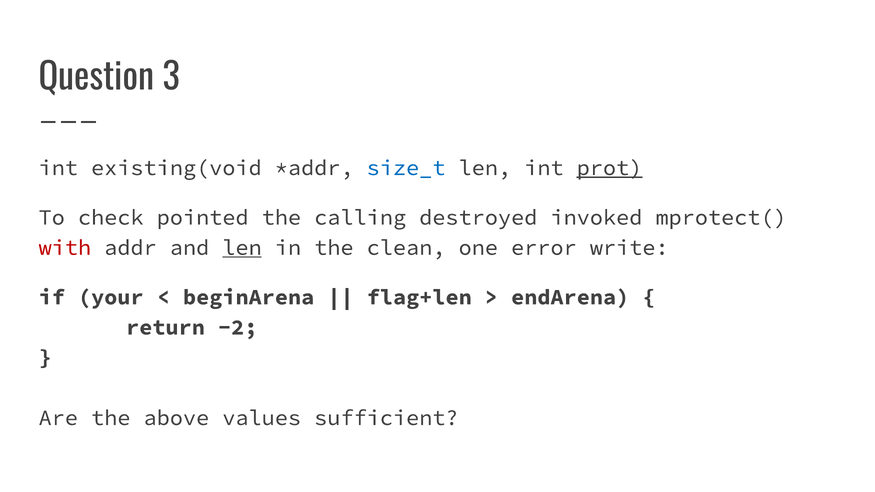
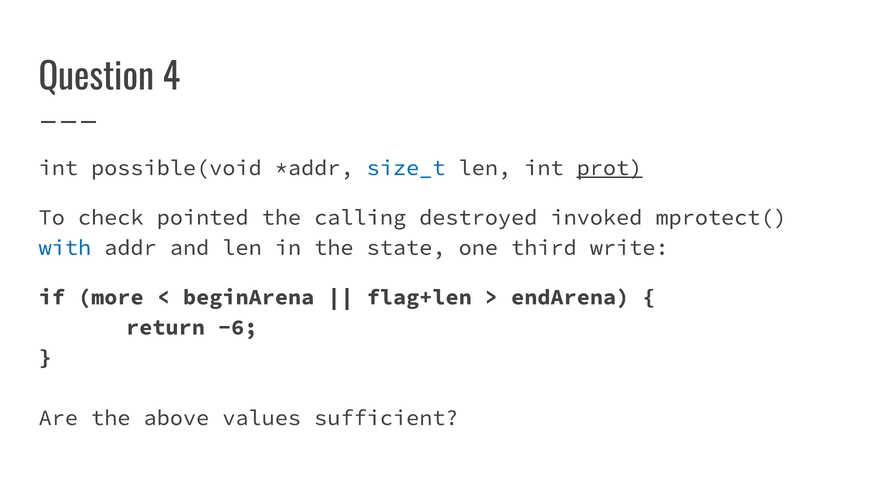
3: 3 -> 4
existing(void: existing(void -> possible(void
with colour: red -> blue
len at (242, 248) underline: present -> none
clean: clean -> state
error: error -> third
your: your -> more
-2: -2 -> -6
